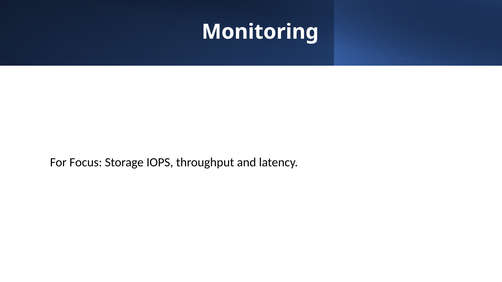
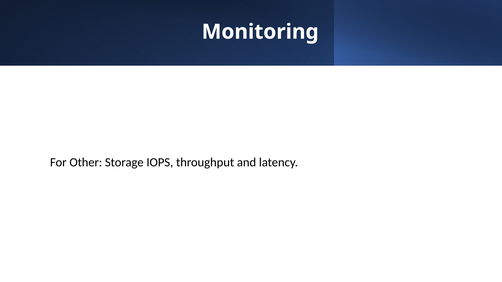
Focus: Focus -> Other
